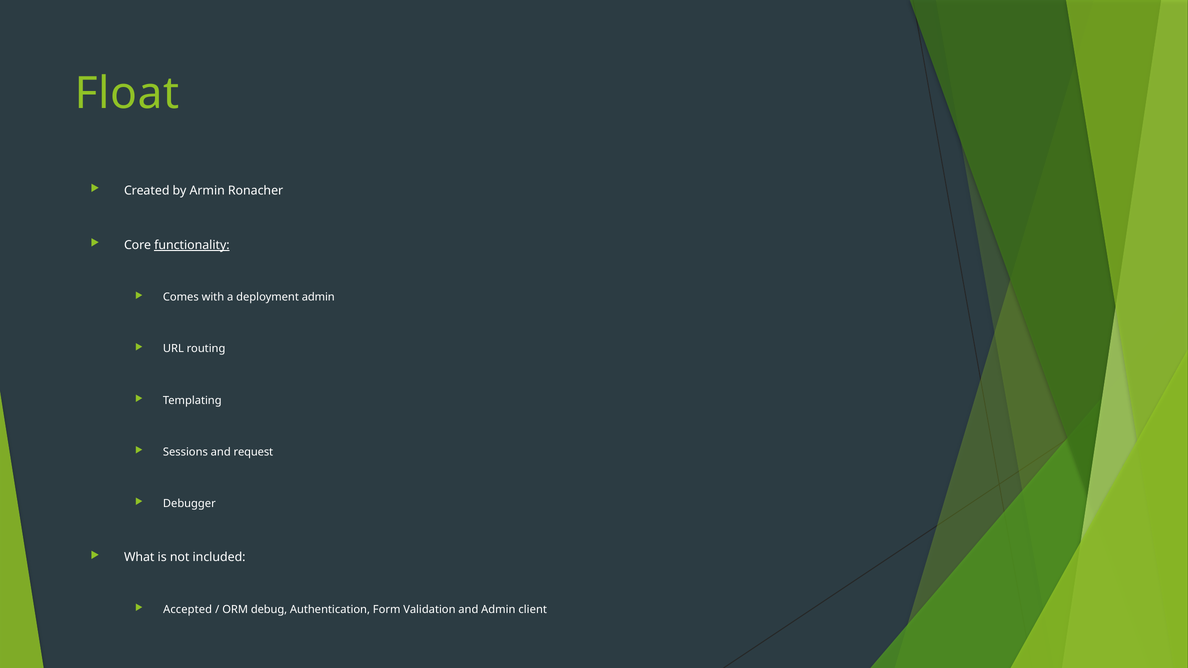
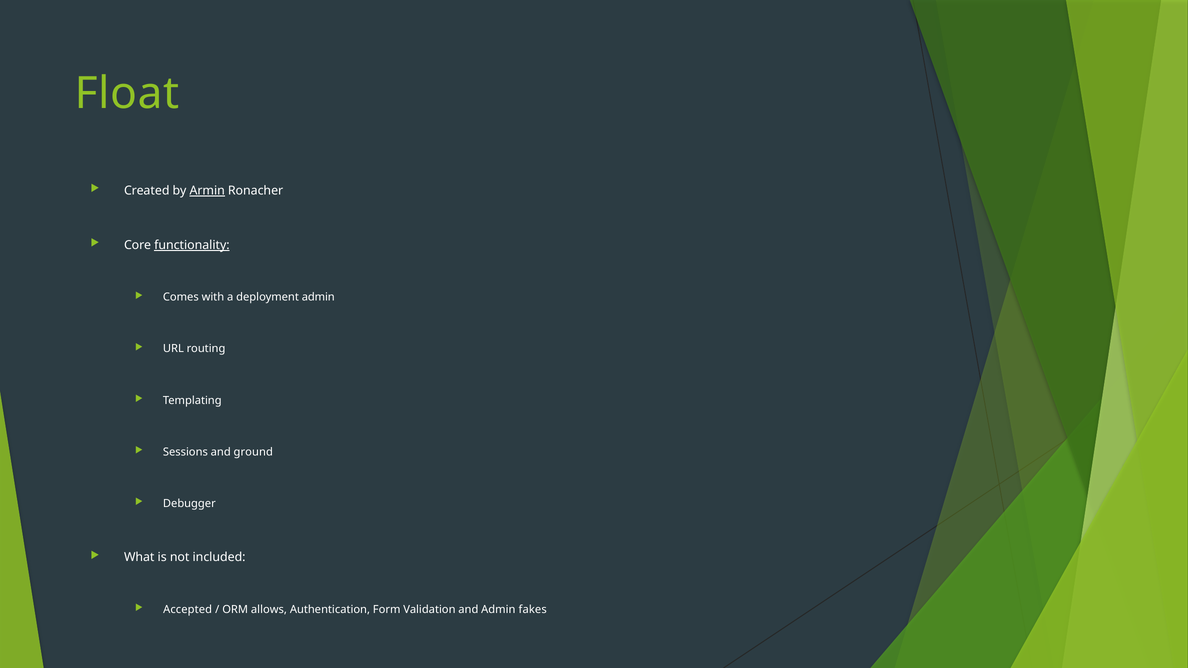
Armin underline: none -> present
request: request -> ground
debug: debug -> allows
client: client -> fakes
